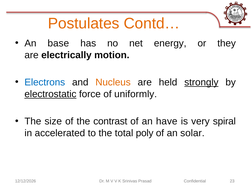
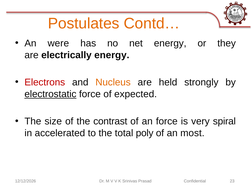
base: base -> were
electrically motion: motion -> energy
Electrons colour: blue -> red
strongly underline: present -> none
uniformly: uniformly -> expected
an have: have -> force
solar: solar -> most
